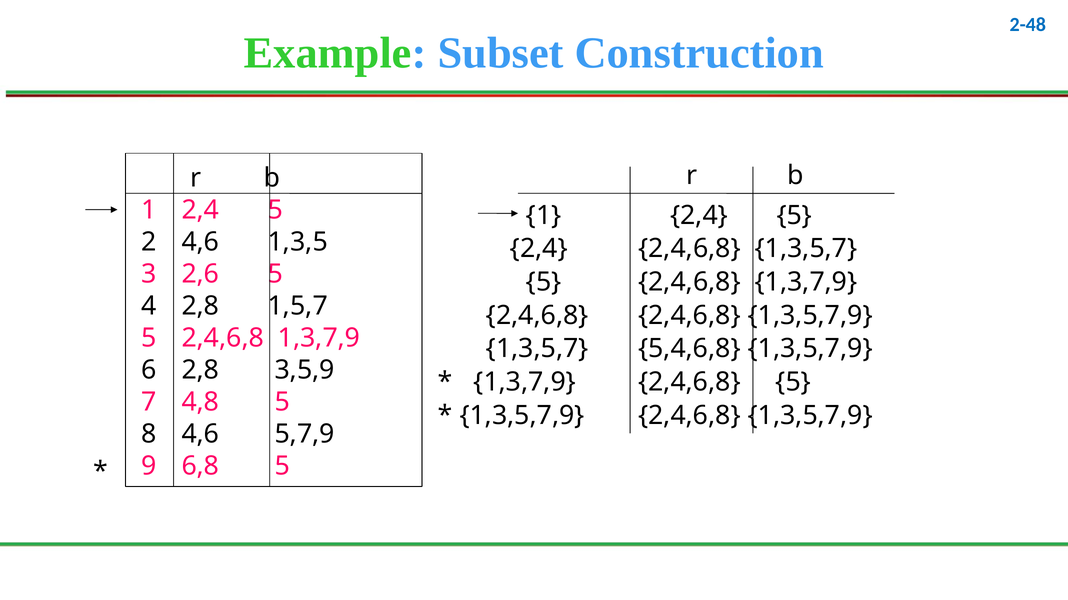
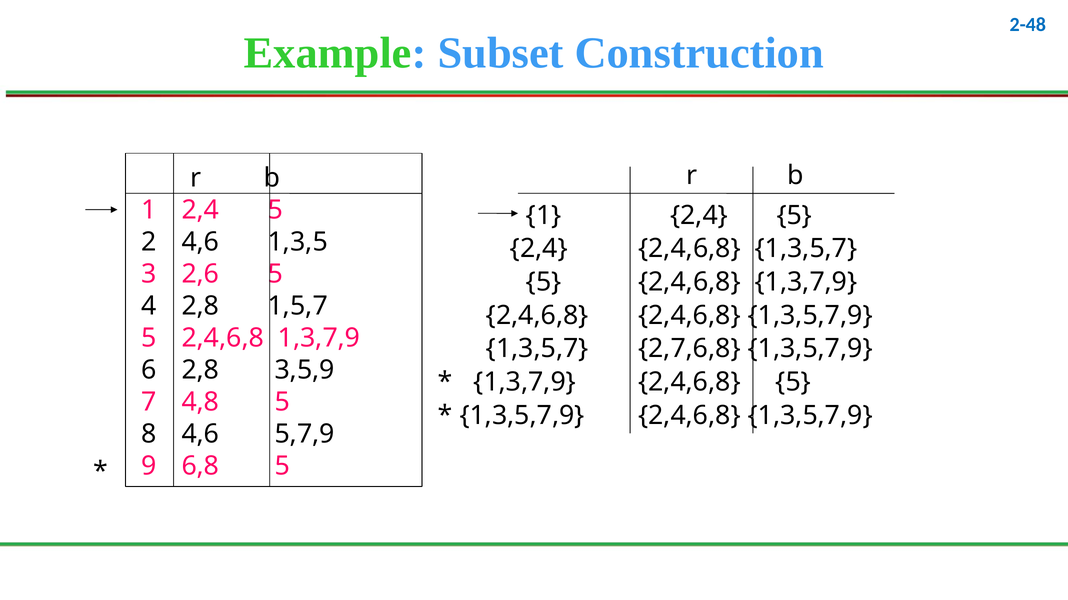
5,4,6,8: 5,4,6,8 -> 2,7,6,8
